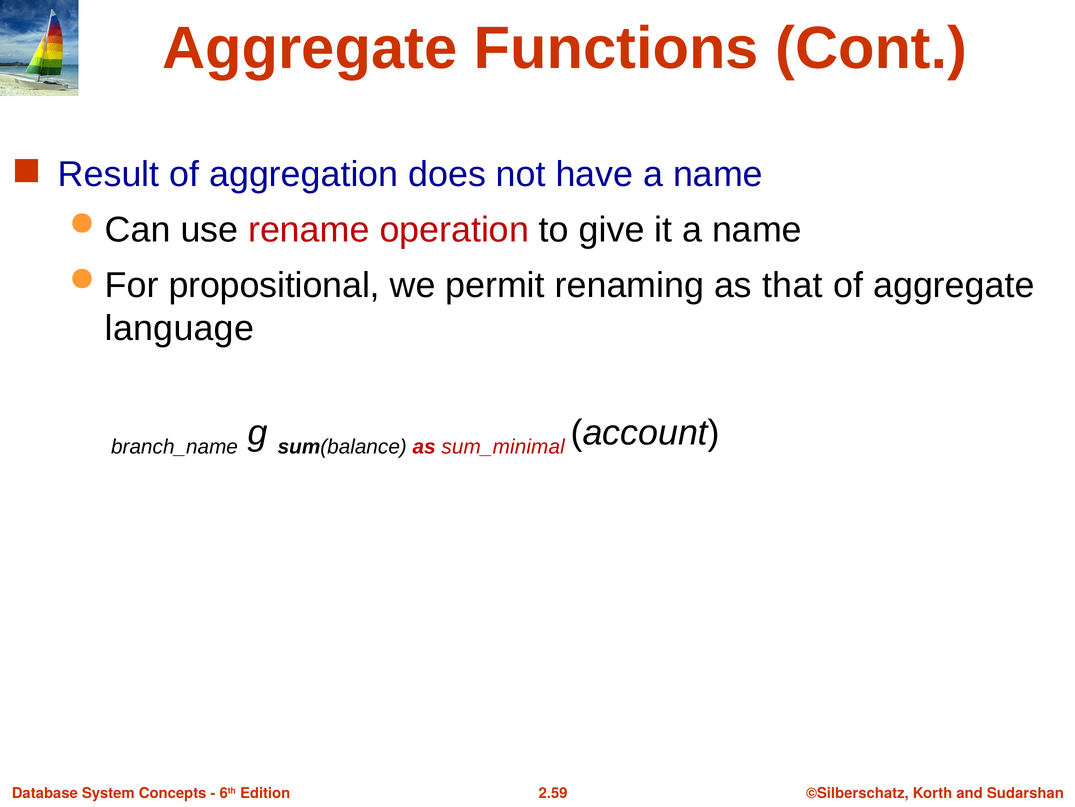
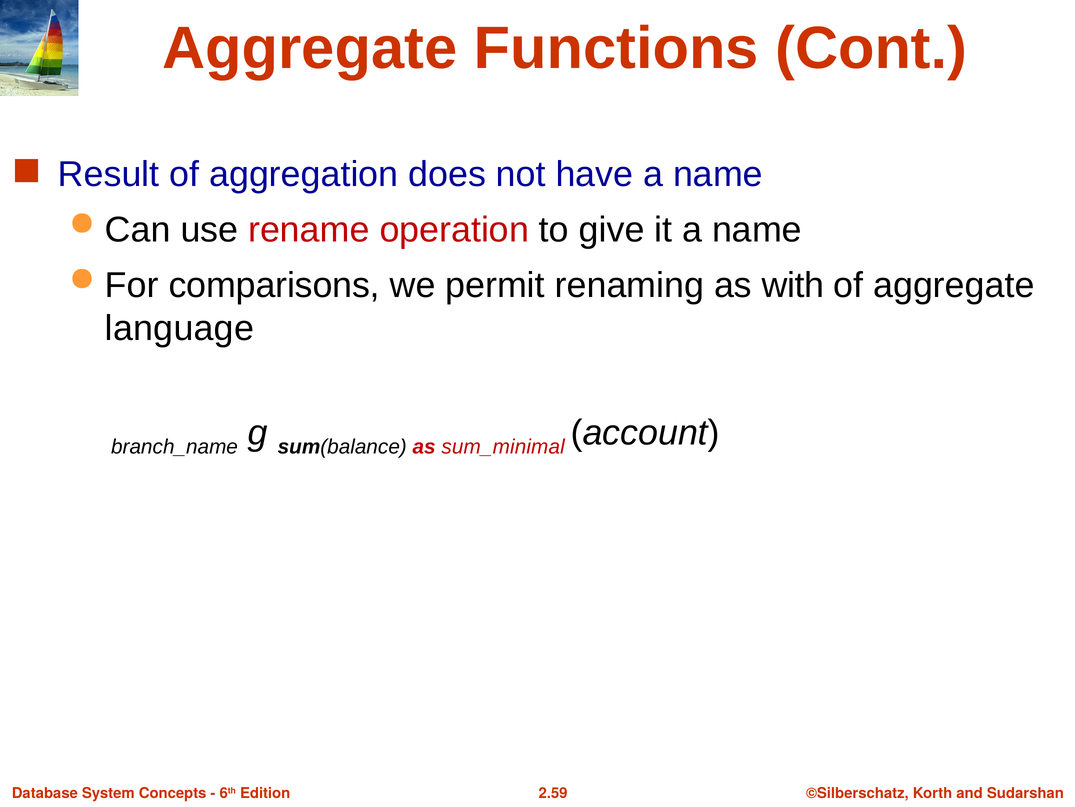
propositional: propositional -> comparisons
that: that -> with
